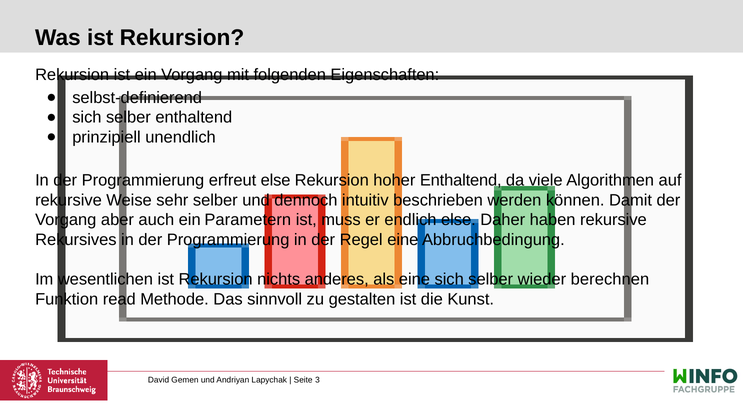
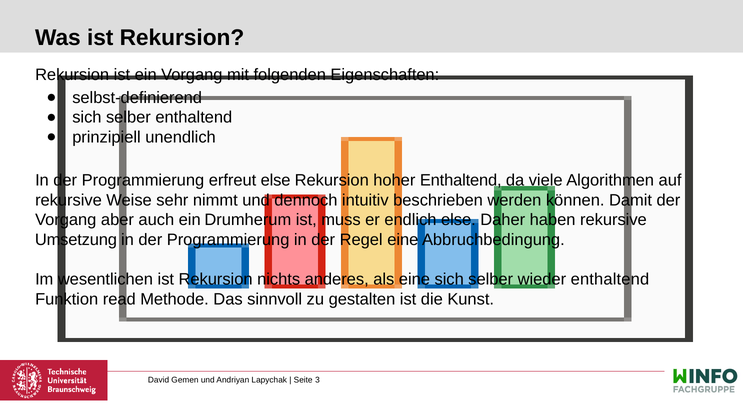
sehr selber: selber -> nimmt
Parametern: Parametern -> Drumherum
Rekursives: Rekursives -> Umsetzung
wieder berechnen: berechnen -> enthaltend
